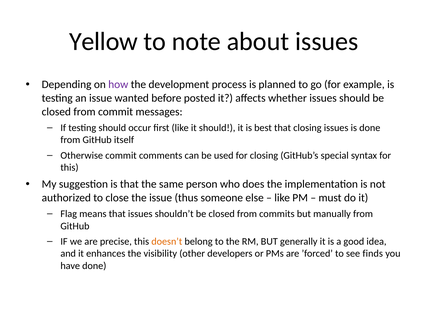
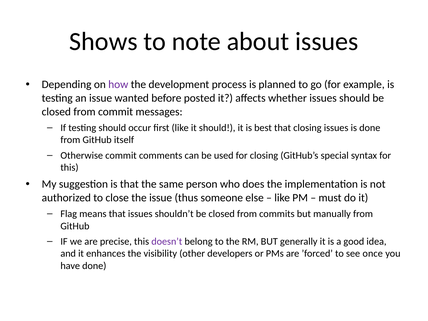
Yellow: Yellow -> Shows
doesn’t colour: orange -> purple
finds: finds -> once
